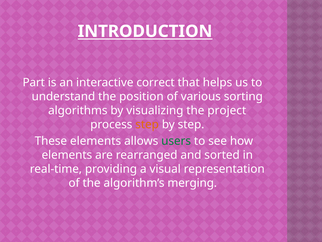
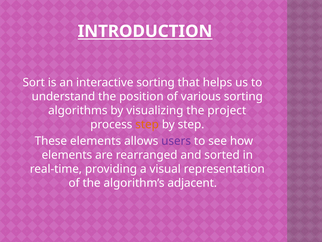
Part: Part -> Sort
interactive correct: correct -> sorting
users colour: green -> purple
merging: merging -> adjacent
